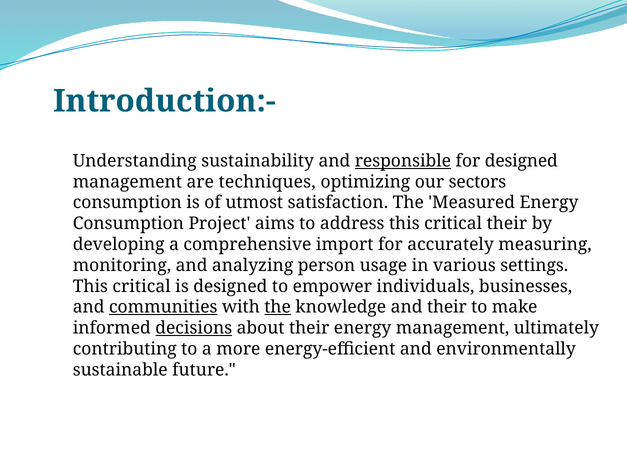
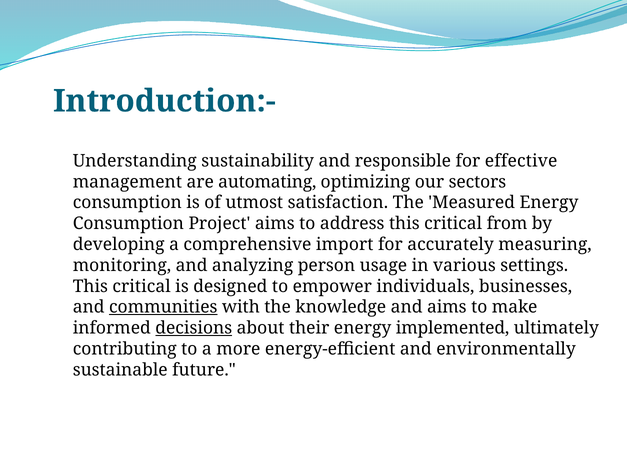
responsible underline: present -> none
for designed: designed -> effective
techniques: techniques -> automating
critical their: their -> from
the at (278, 307) underline: present -> none
and their: their -> aims
energy management: management -> implemented
